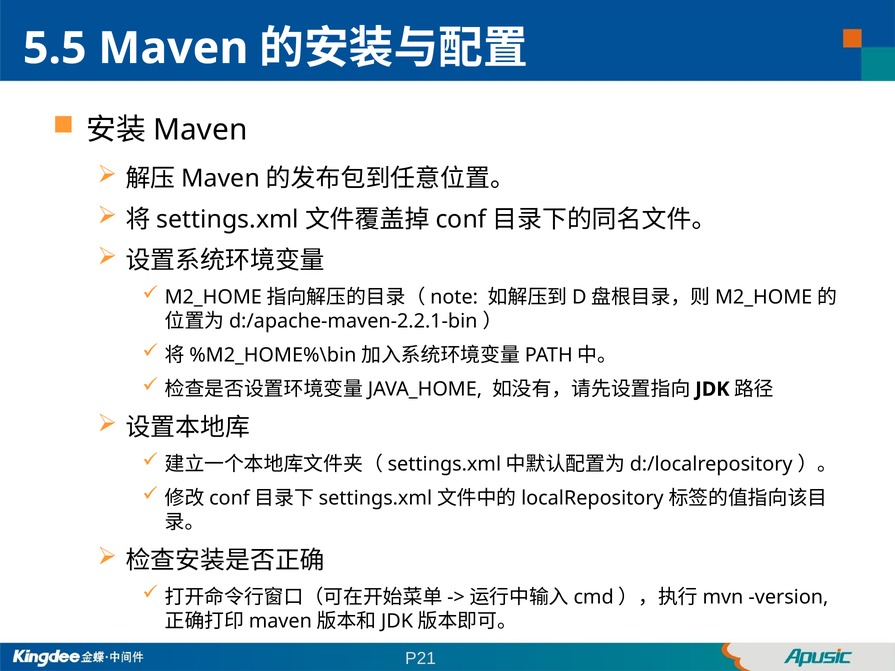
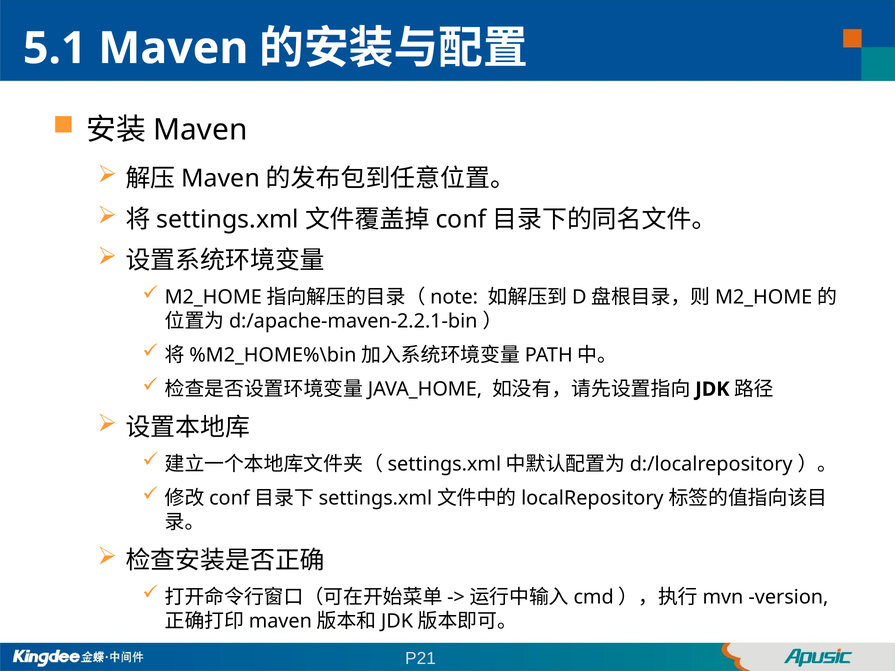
5.5: 5.5 -> 5.1
